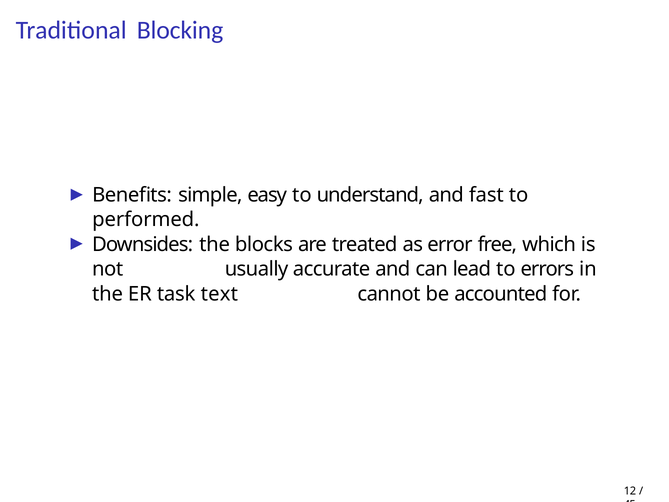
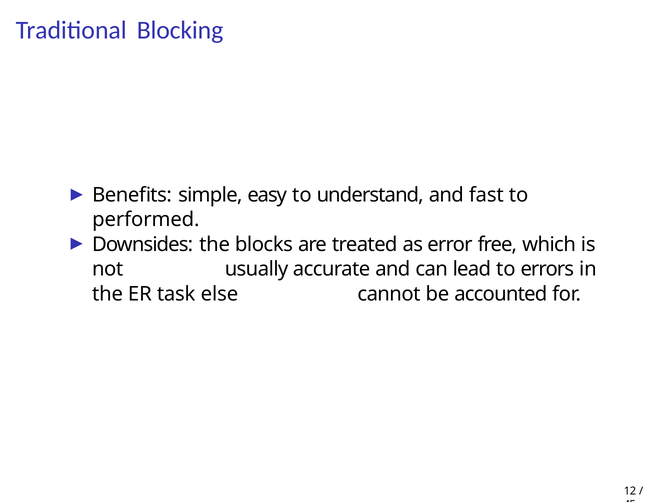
text: text -> else
